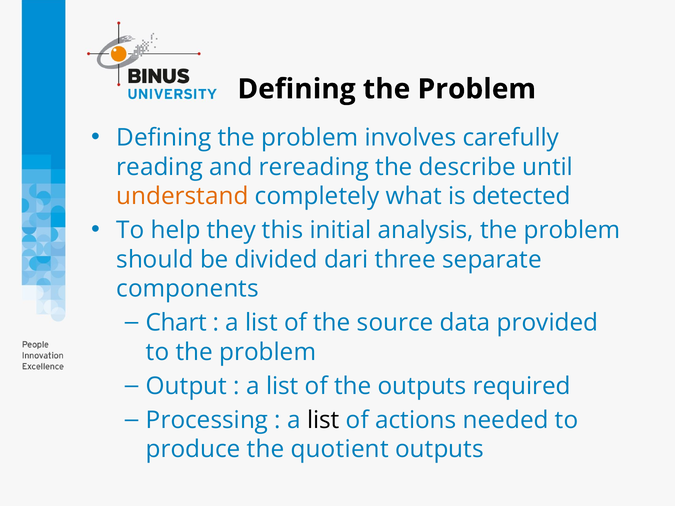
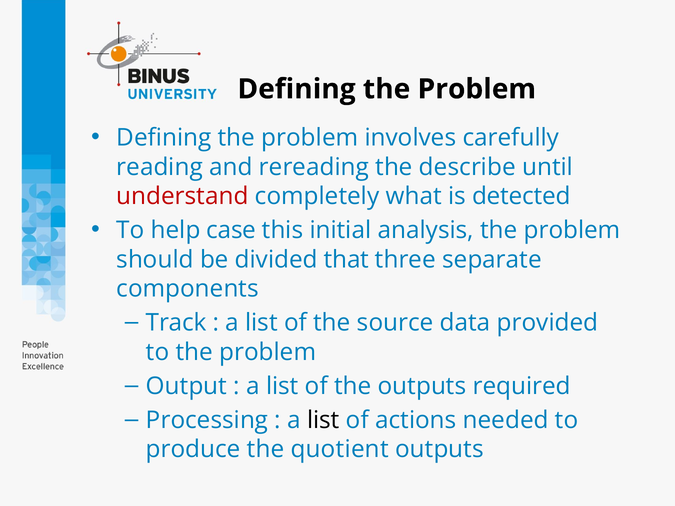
understand colour: orange -> red
they: they -> case
dari: dari -> that
Chart: Chart -> Track
